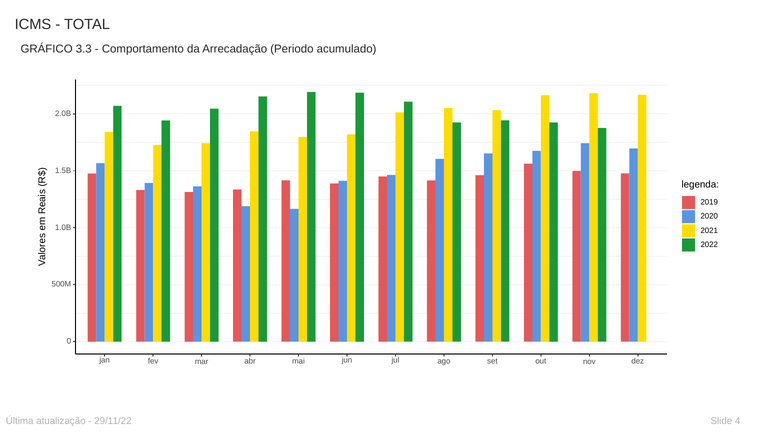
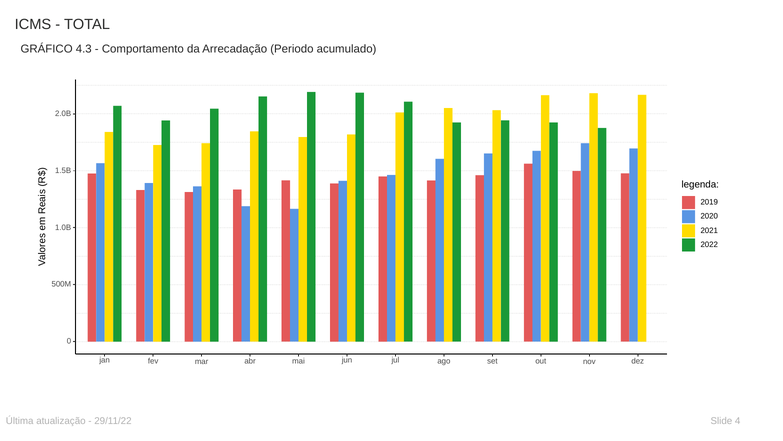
3.3: 3.3 -> 4.3
